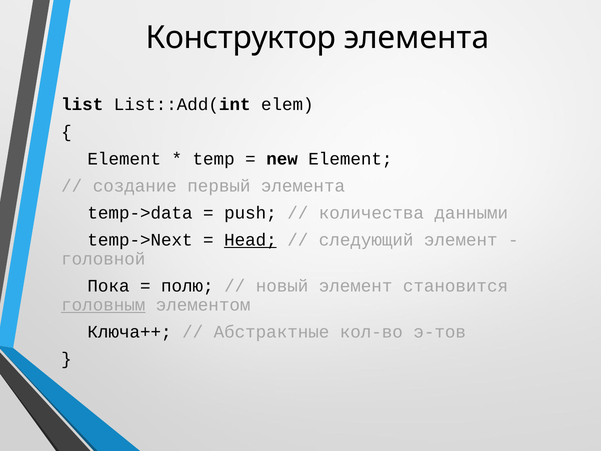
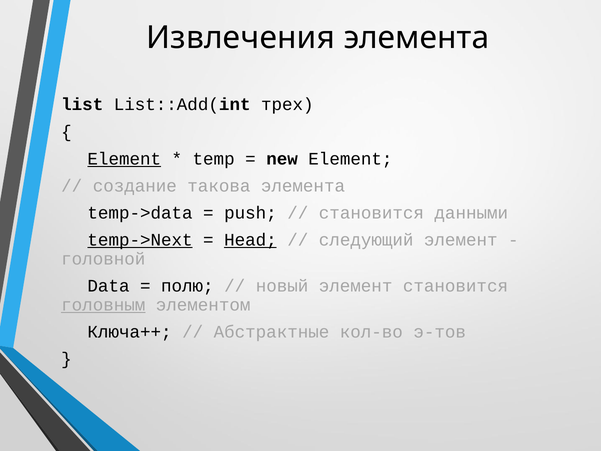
Конструктор: Конструктор -> Извлечения
elem: elem -> трех
Element at (124, 159) underline: none -> present
первый: первый -> такова
количества at (371, 213): количества -> становится
temp->Next underline: none -> present
Пока: Пока -> Data
